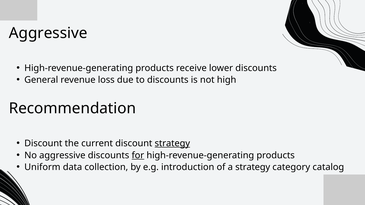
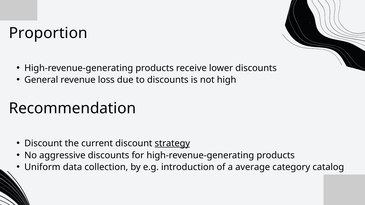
Aggressive at (48, 33): Aggressive -> Proportion
for underline: present -> none
a strategy: strategy -> average
